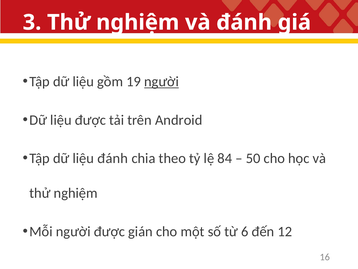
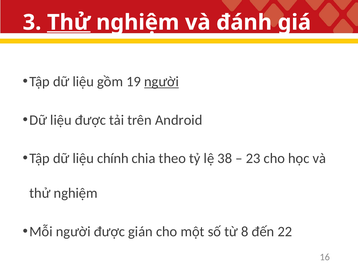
Thử at (69, 22) underline: none -> present
liệu đánh: đánh -> chính
84: 84 -> 38
50: 50 -> 23
6: 6 -> 8
12: 12 -> 22
